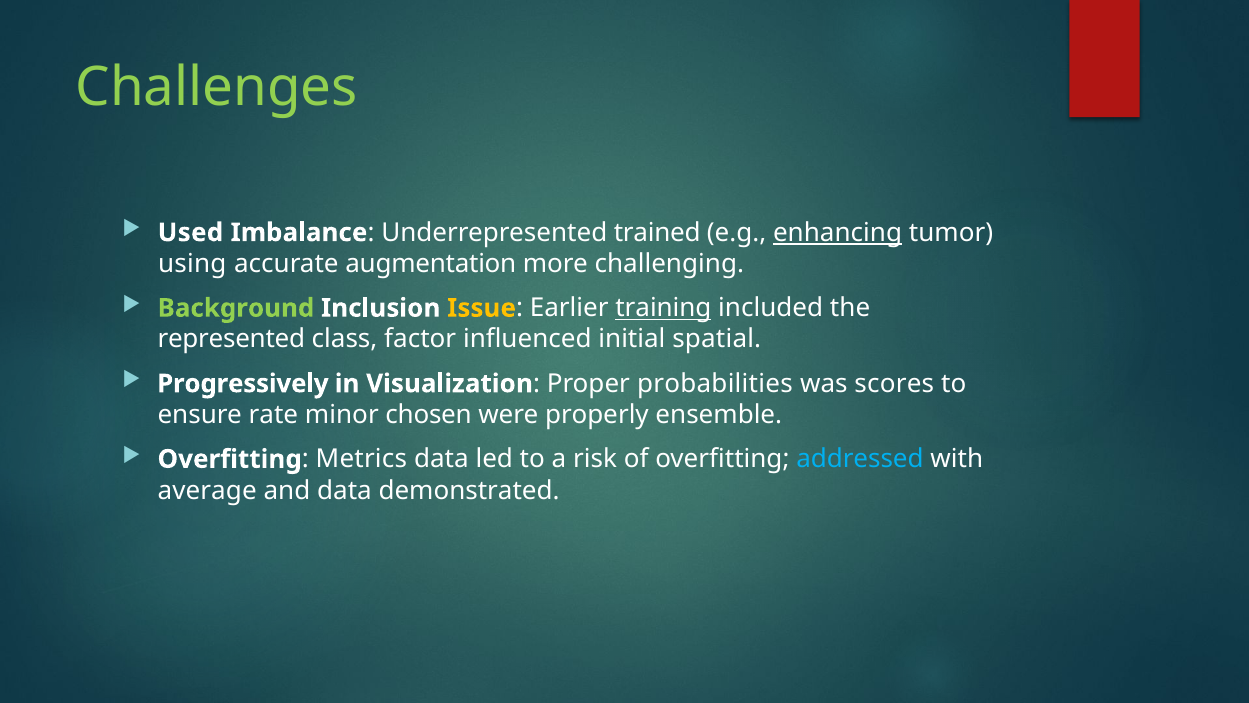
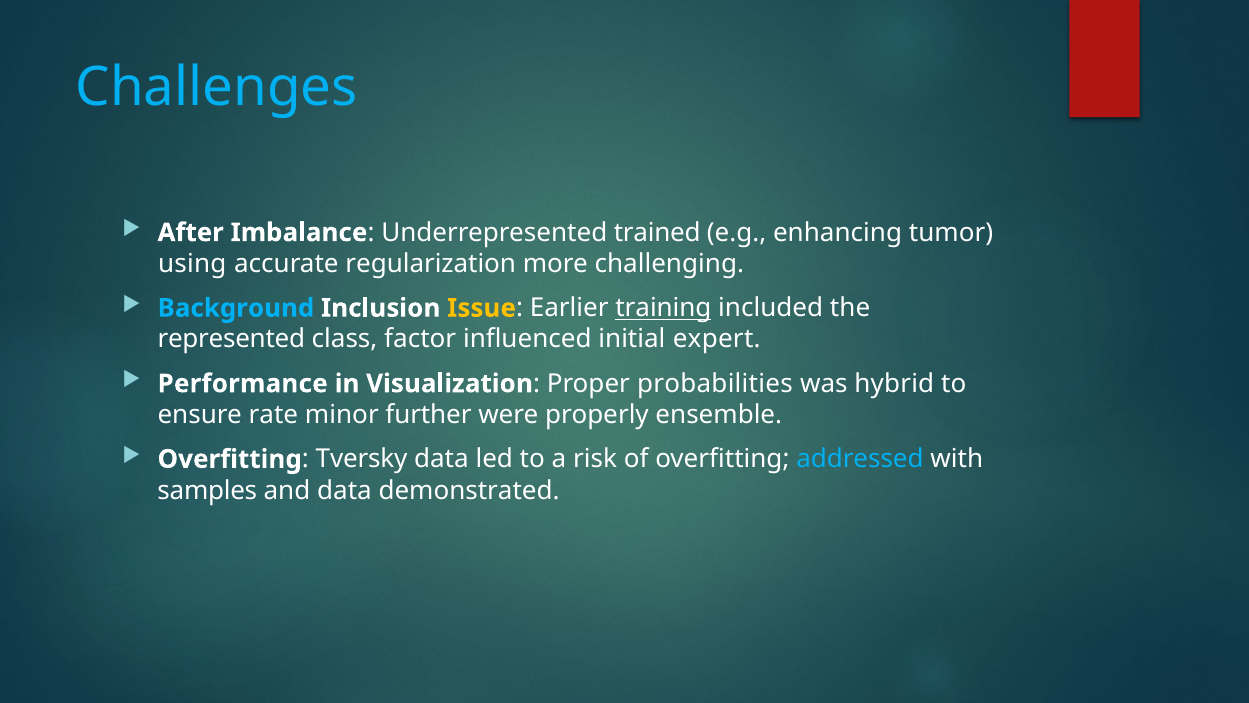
Challenges colour: light green -> light blue
Used: Used -> After
enhancing underline: present -> none
augmentation: augmentation -> regularization
Background colour: light green -> light blue
spatial: spatial -> expert
Progressively: Progressively -> Performance
scores: scores -> hybrid
chosen: chosen -> further
Metrics: Metrics -> Tversky
average: average -> samples
